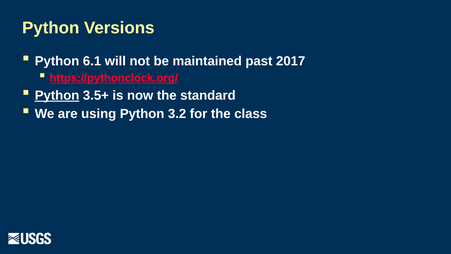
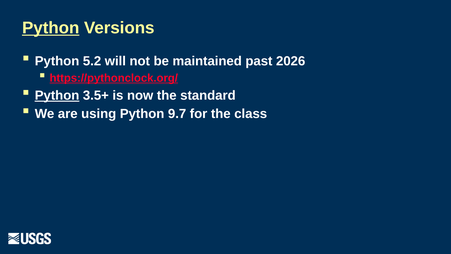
Python at (51, 28) underline: none -> present
6.1: 6.1 -> 5.2
2017: 2017 -> 2026
3.2: 3.2 -> 9.7
